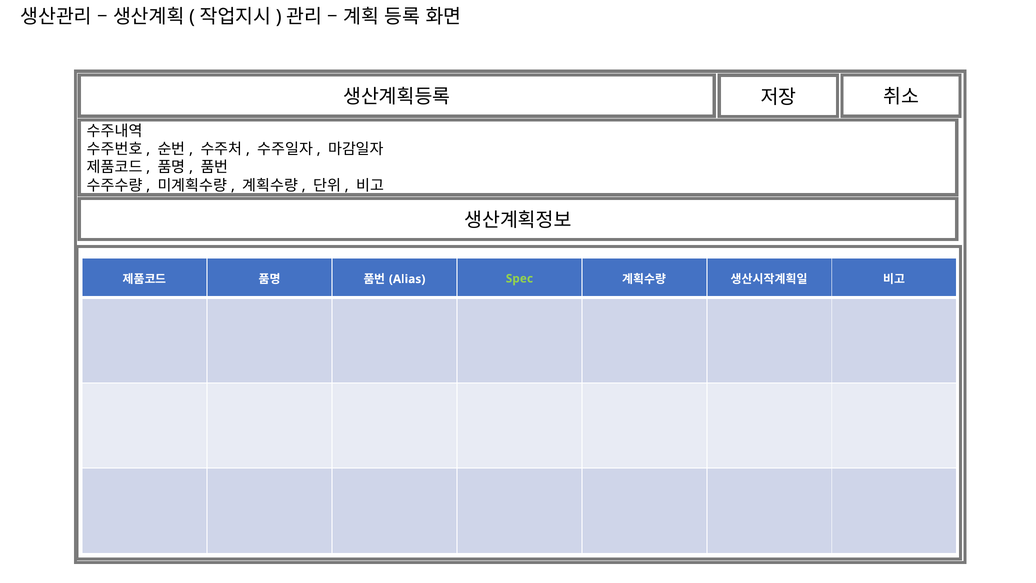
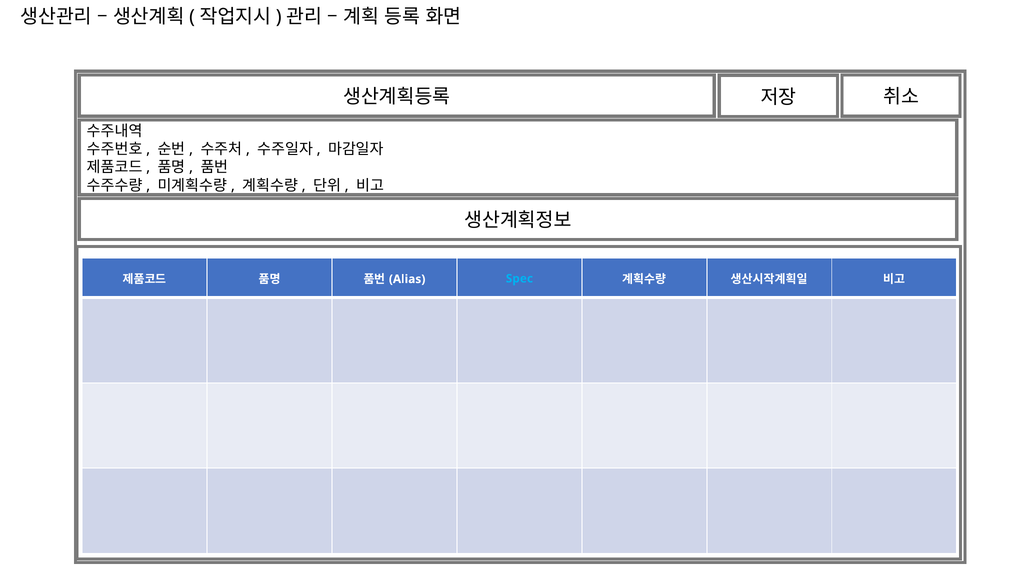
Spec colour: light green -> light blue
